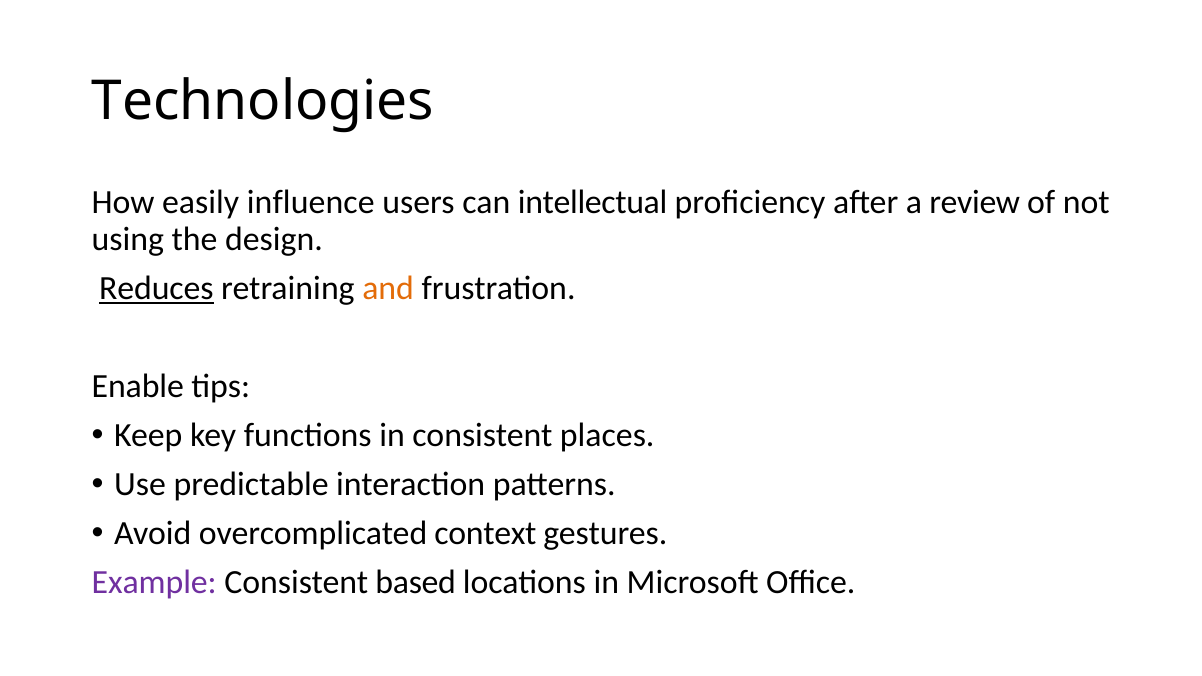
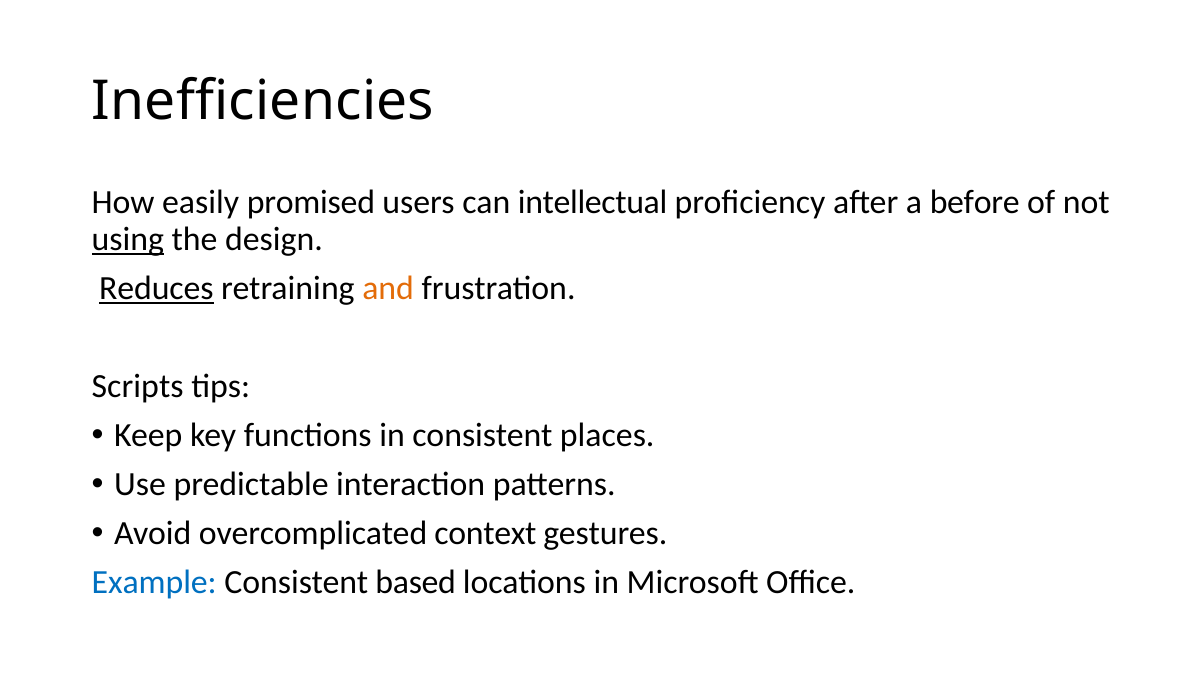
Technologies: Technologies -> Inefficiencies
influence: influence -> promised
review: review -> before
using underline: none -> present
Enable: Enable -> Scripts
Example colour: purple -> blue
